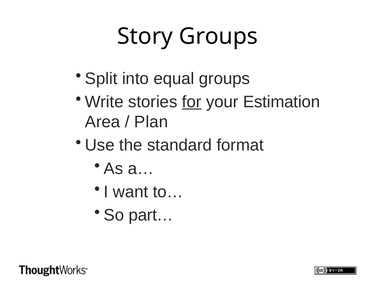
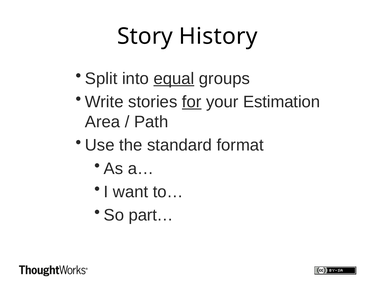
Story Groups: Groups -> History
equal underline: none -> present
Plan: Plan -> Path
